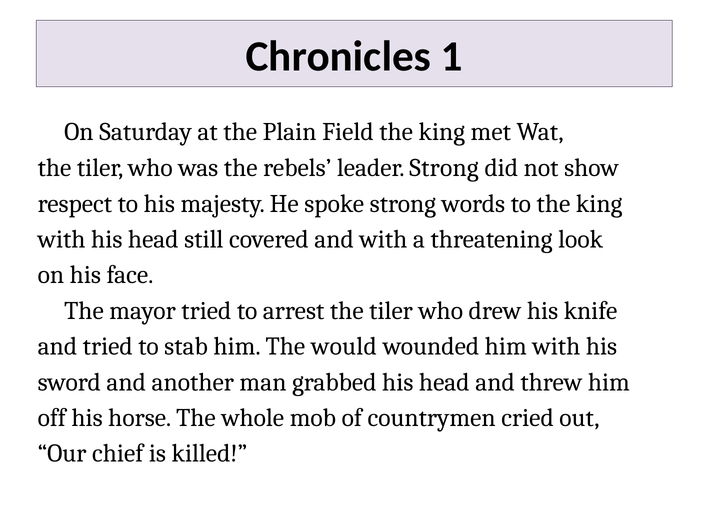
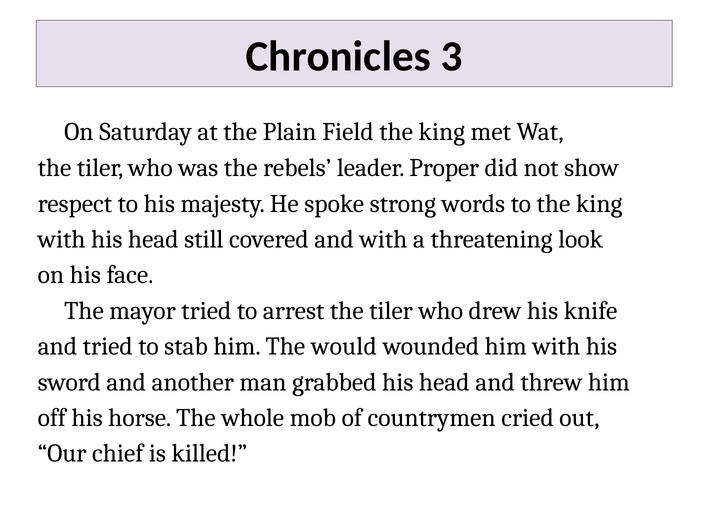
1: 1 -> 3
leader Strong: Strong -> Proper
